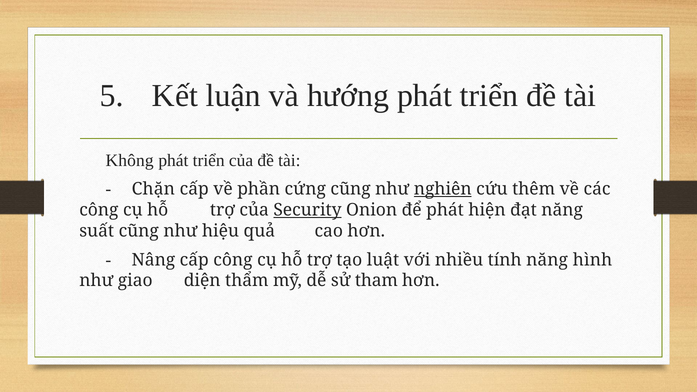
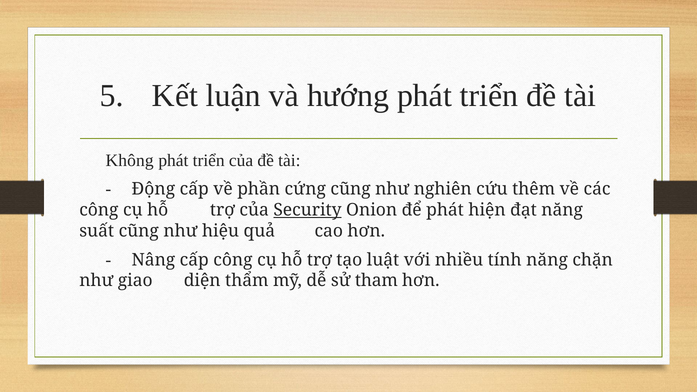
Chặn: Chặn -> Động
nghiên underline: present -> none
hình: hình -> chặn
